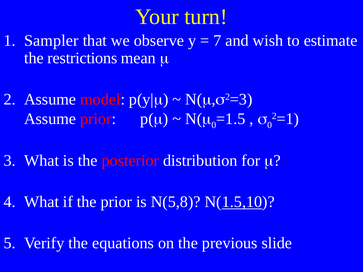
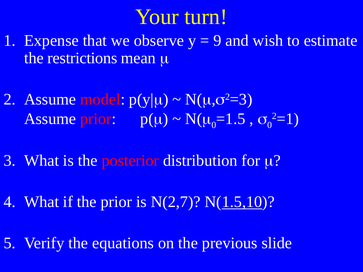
Sampler: Sampler -> Expense
7: 7 -> 9
N(5,8: N(5,8 -> N(2,7
